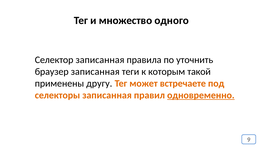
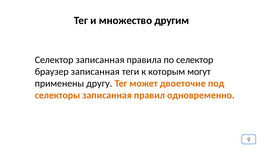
одного: одного -> другим
по уточнить: уточнить -> селектор
такой: такой -> могут
встречаете: встречаете -> двоеточие
одновременно underline: present -> none
